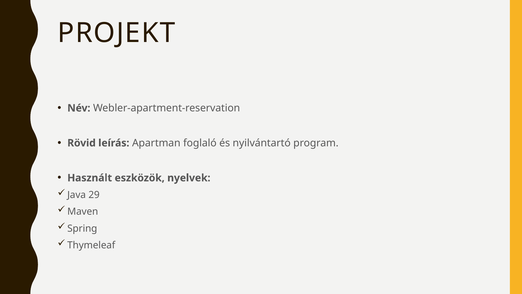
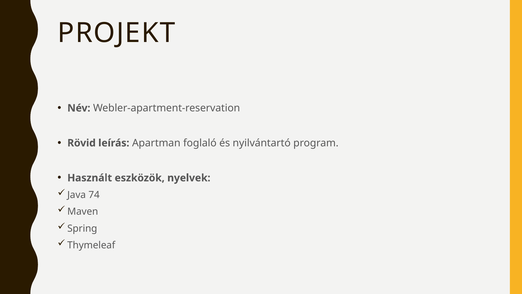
29: 29 -> 74
